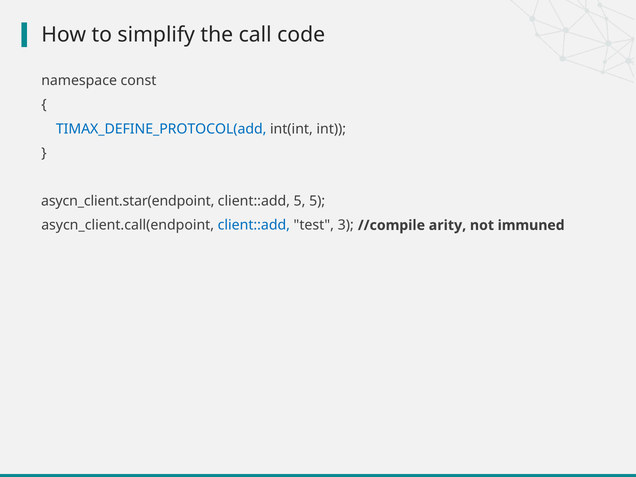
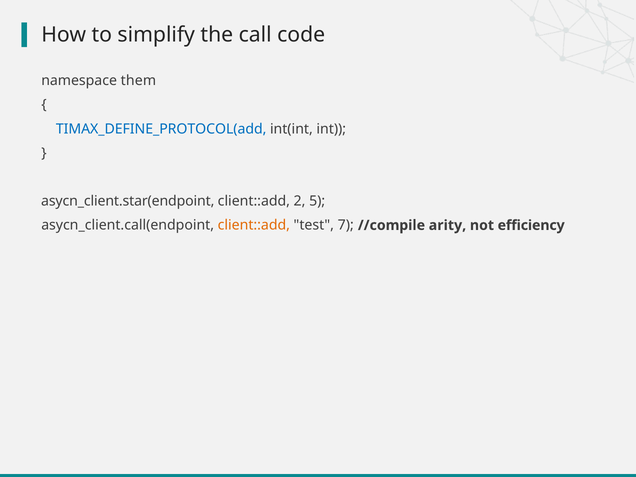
const: const -> them
client::add 5: 5 -> 2
client::add at (254, 225) colour: blue -> orange
3: 3 -> 7
immuned: immuned -> efficiency
